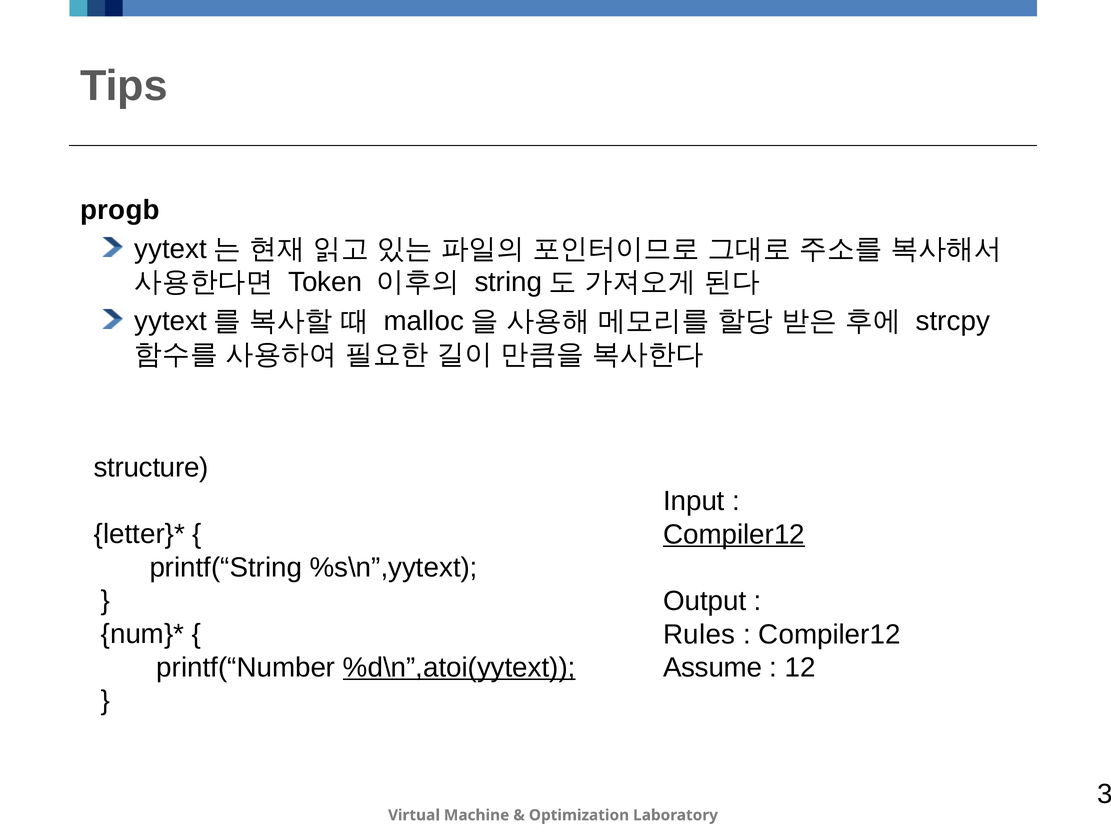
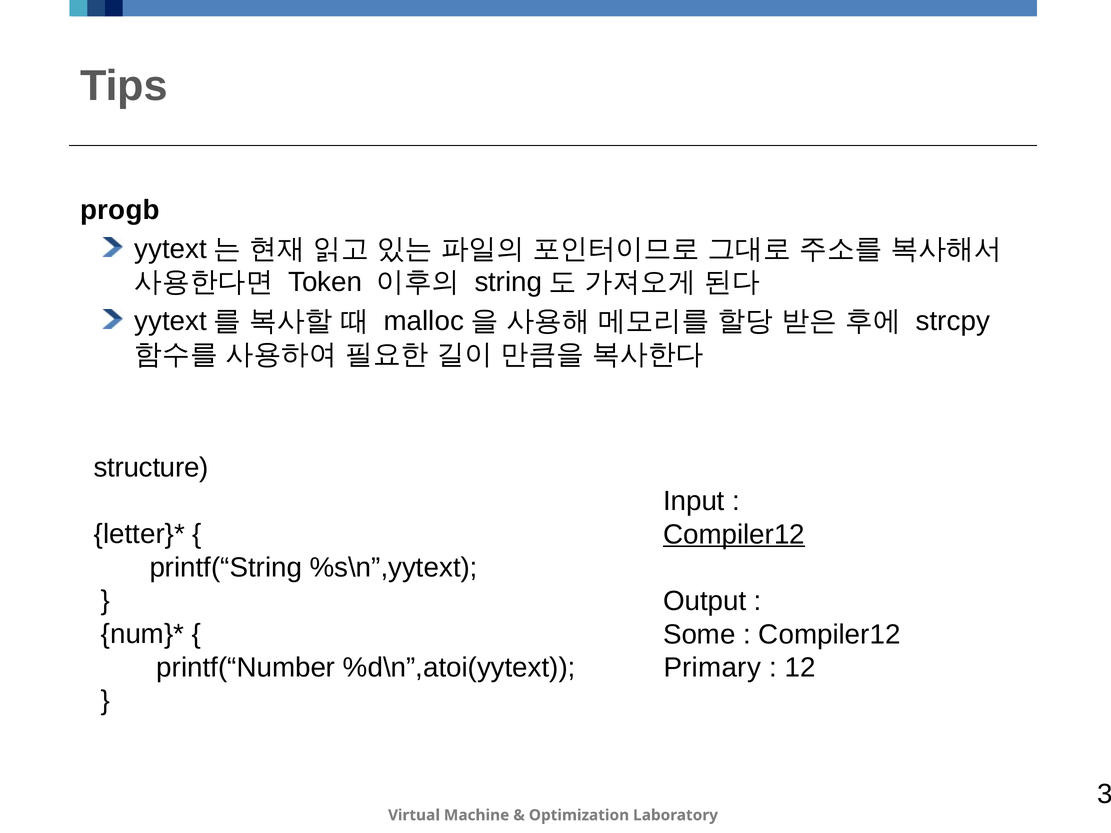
Rules: Rules -> Some
%d\n”,atoi(yytext underline: present -> none
Assume: Assume -> Primary
